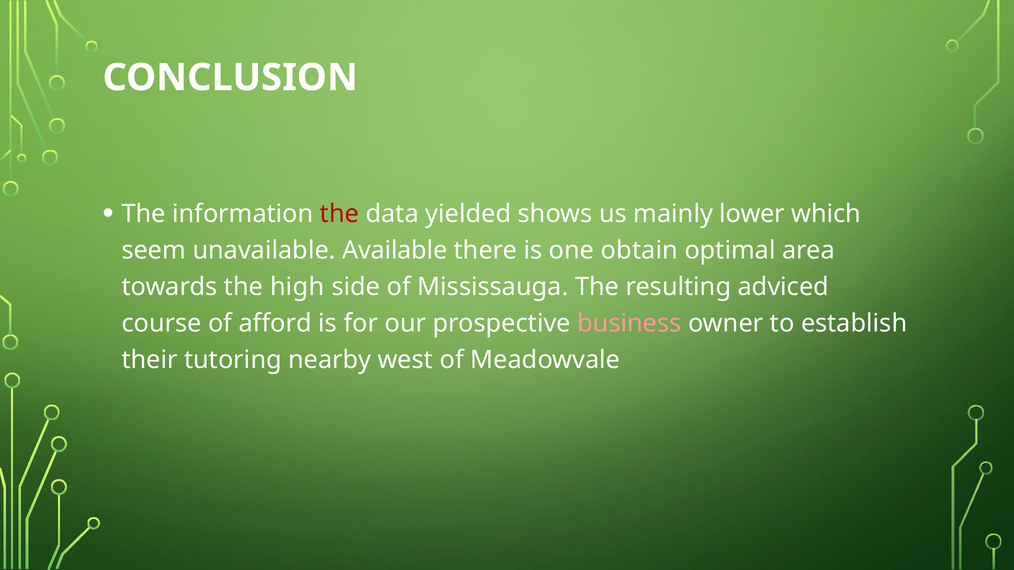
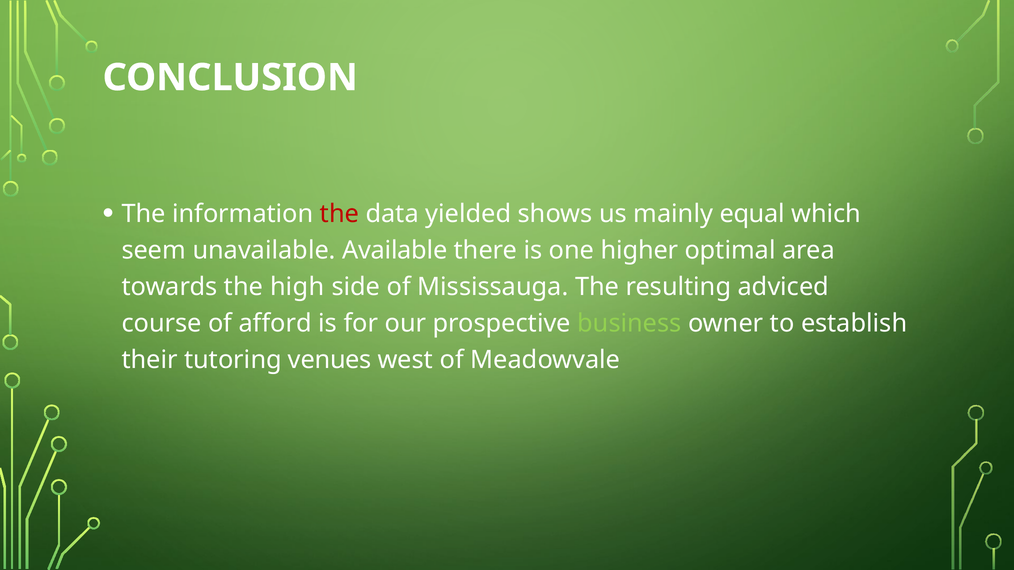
lower: lower -> equal
obtain: obtain -> higher
business colour: pink -> light green
nearby: nearby -> venues
